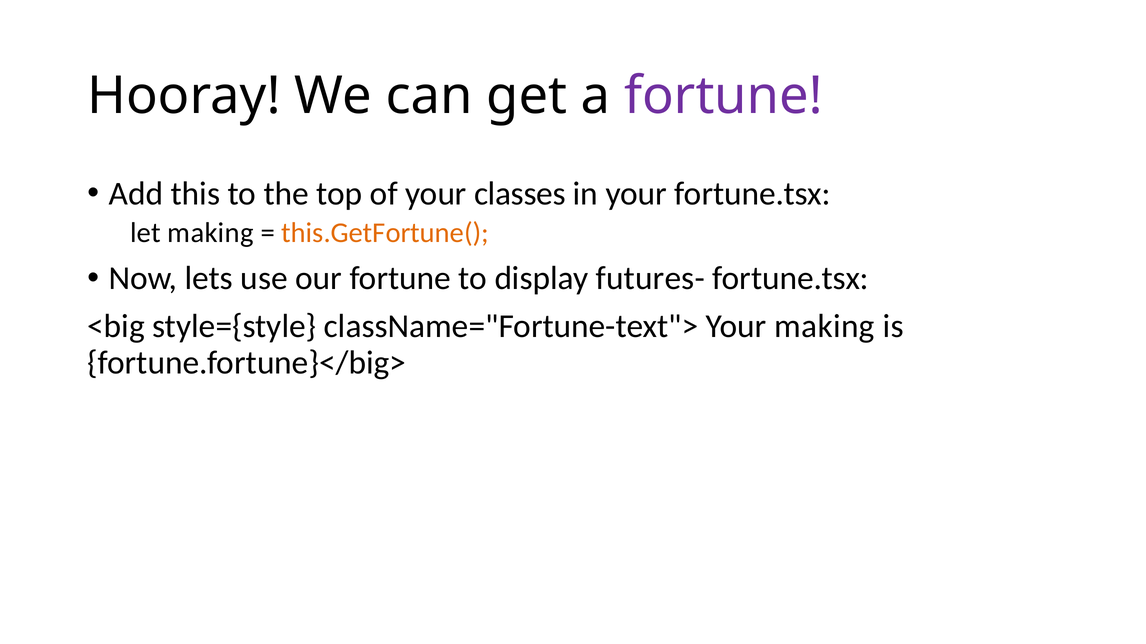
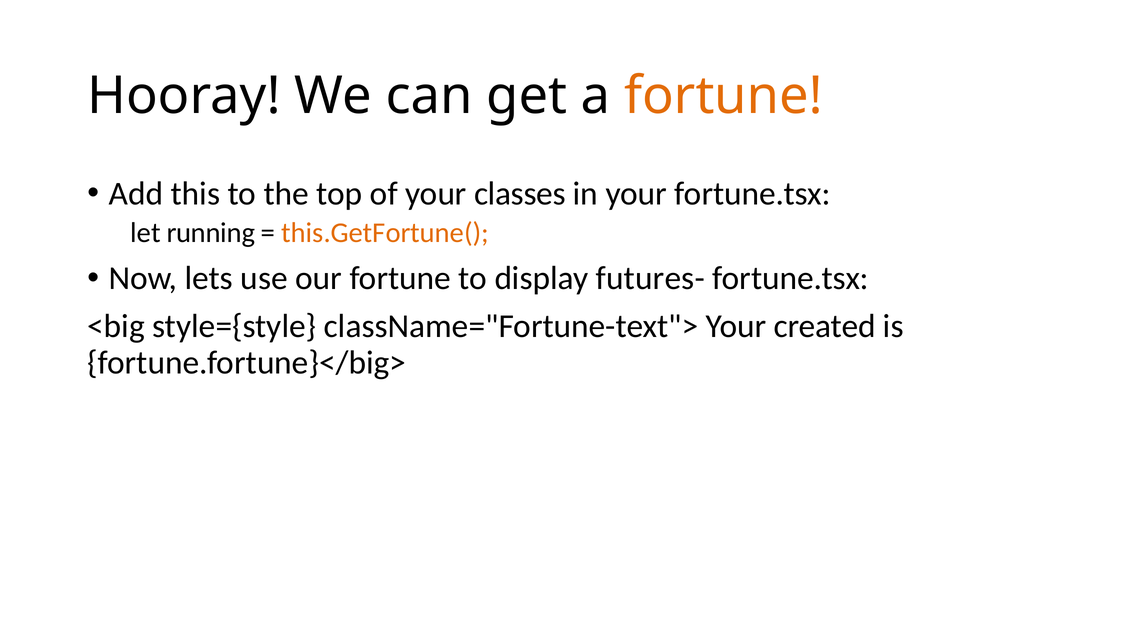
fortune at (724, 96) colour: purple -> orange
let making: making -> running
Your making: making -> created
